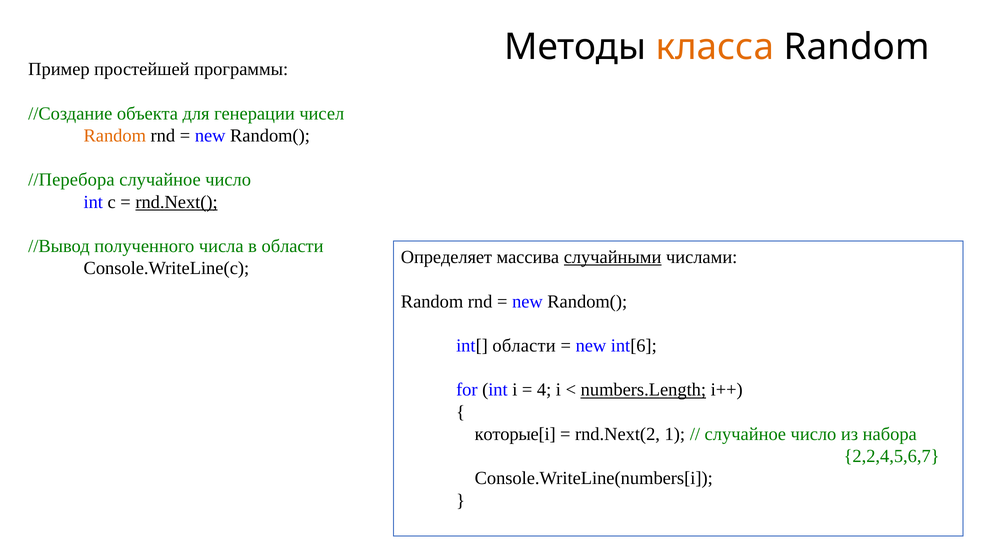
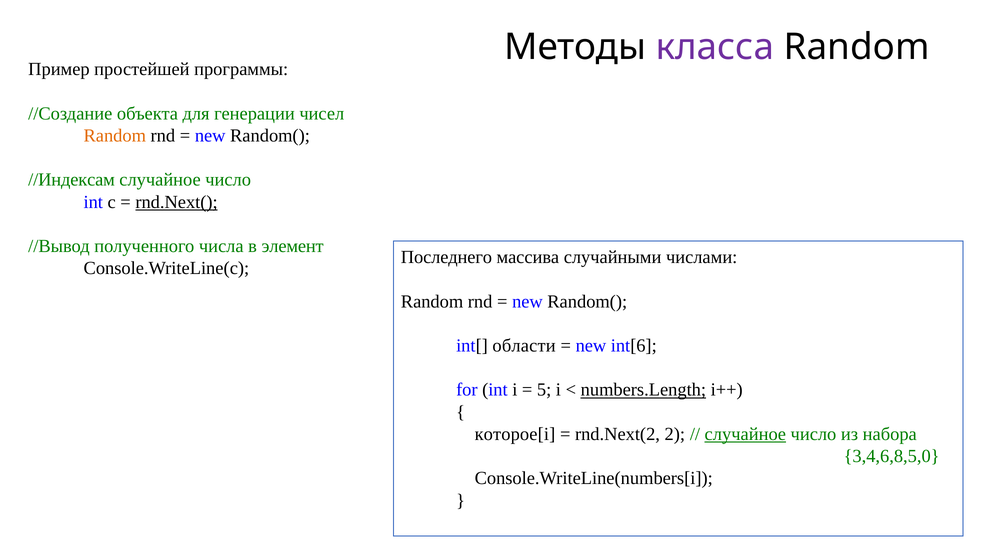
класса colour: orange -> purple
//Перебора: //Перебора -> //Индексам
в области: области -> элемент
Определяет: Определяет -> Последнего
случайными underline: present -> none
4: 4 -> 5
которые[i: которые[i -> которое[i
1: 1 -> 2
случайное at (745, 435) underline: none -> present
2,2,4,5,6,7: 2,2,4,5,6,7 -> 3,4,6,8,5,0
